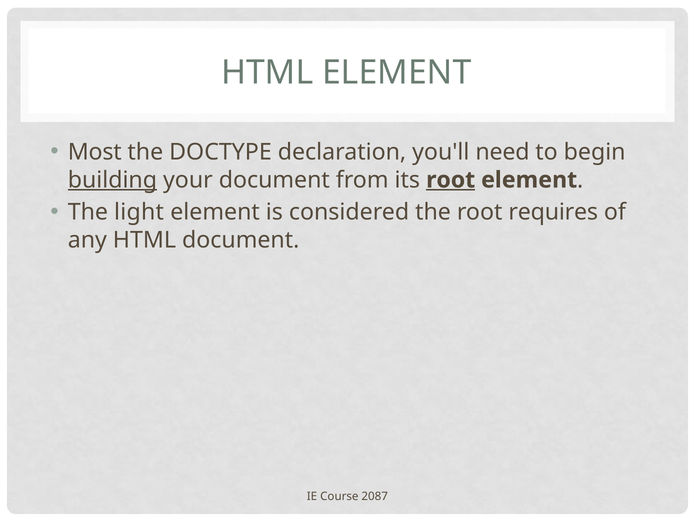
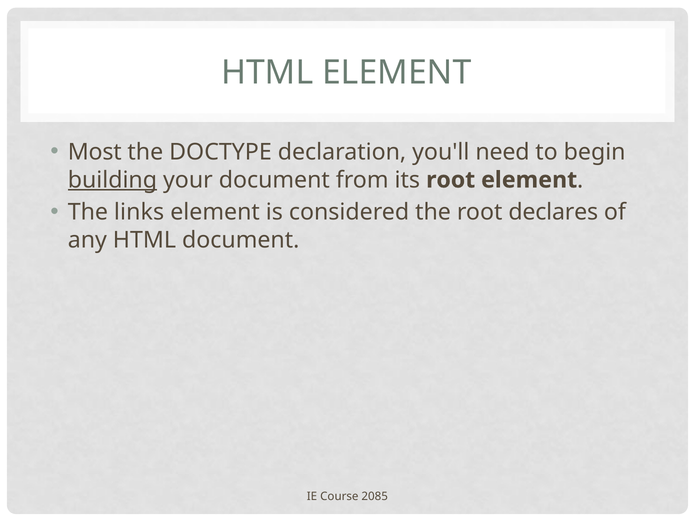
root at (451, 180) underline: present -> none
light: light -> links
requires: requires -> declares
2087: 2087 -> 2085
